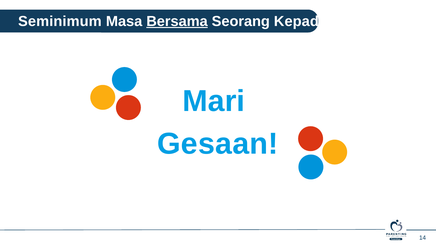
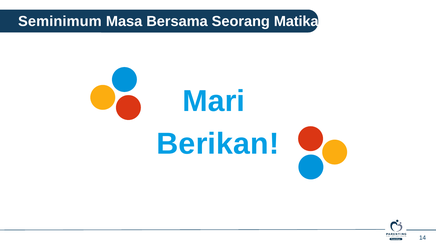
Bersama at (177, 21) underline: present -> none
Kepada: Kepada -> Matikan
Gesaan: Gesaan -> Berikan
